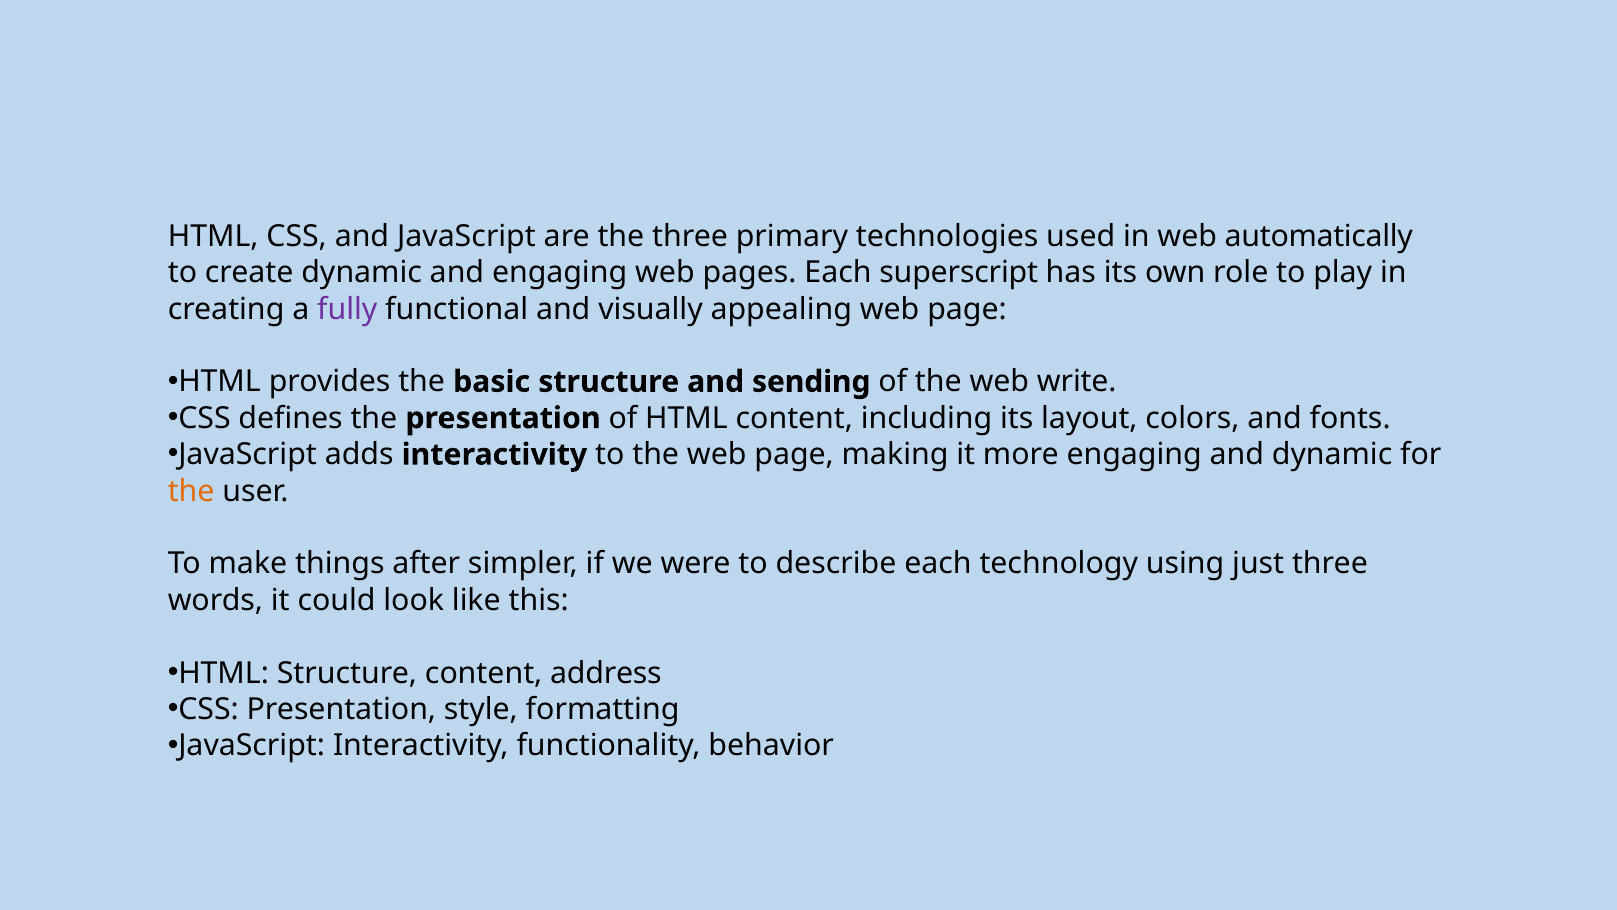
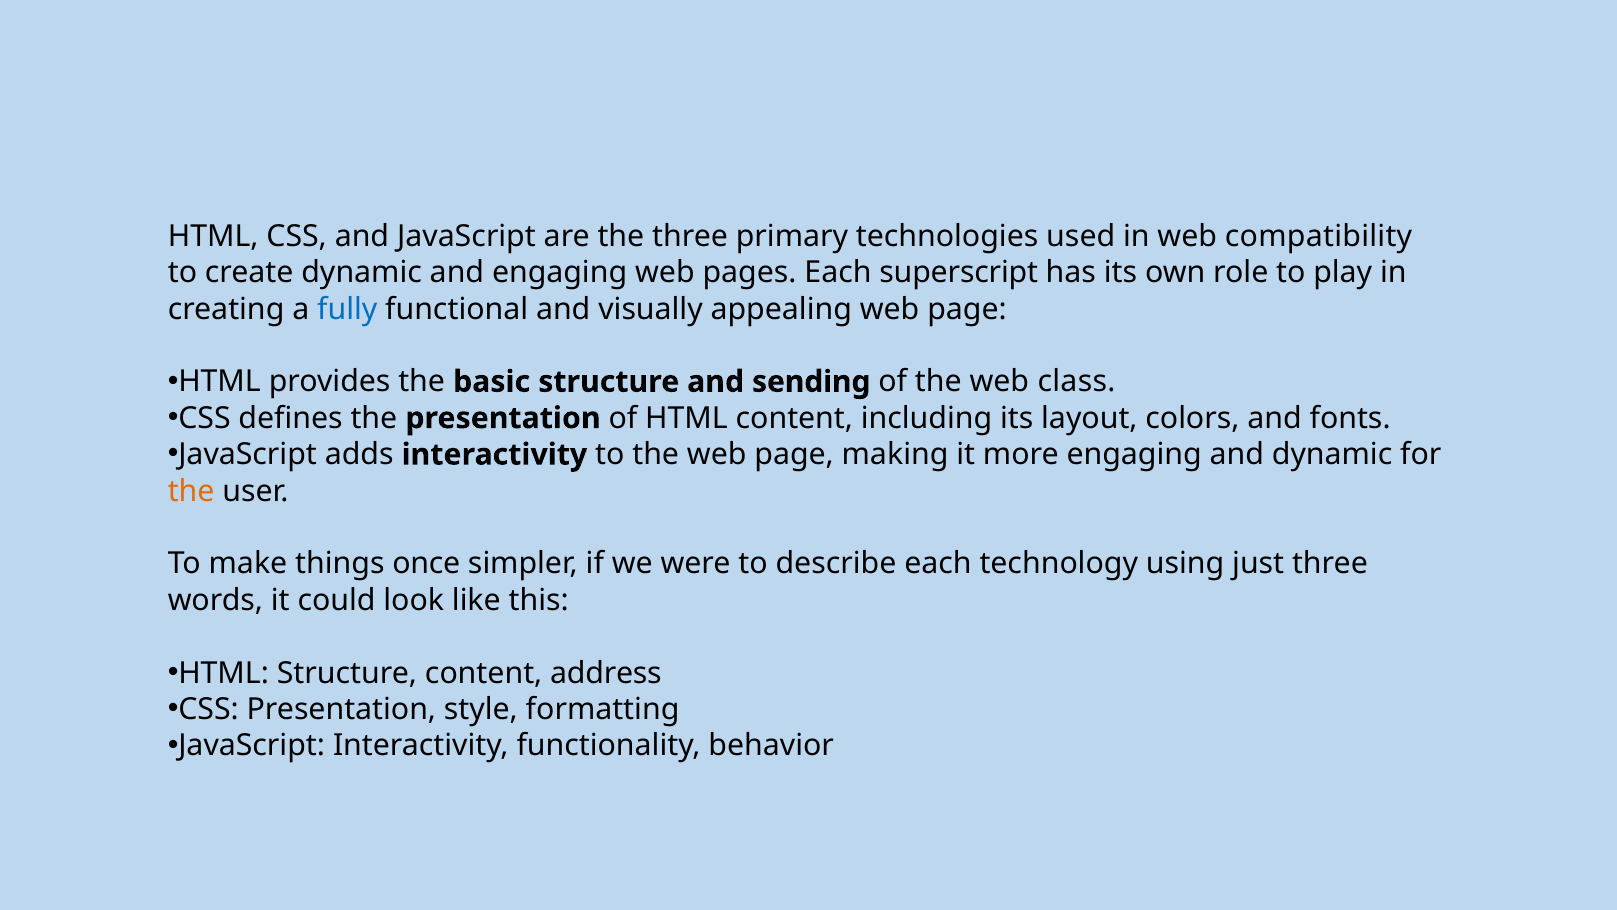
automatically: automatically -> compatibility
fully colour: purple -> blue
write: write -> class
after: after -> once
